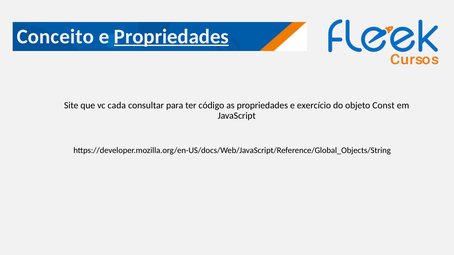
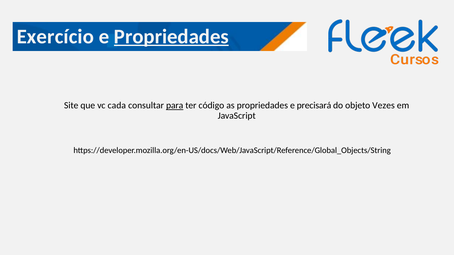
Conceito: Conceito -> Exercício
para underline: none -> present
exercício: exercício -> precisará
Const: Const -> Vezes
